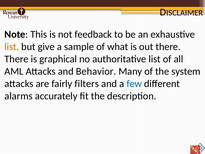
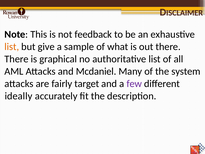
Behavior: Behavior -> Mcdaniel
filters: filters -> target
few colour: blue -> purple
alarms: alarms -> ideally
